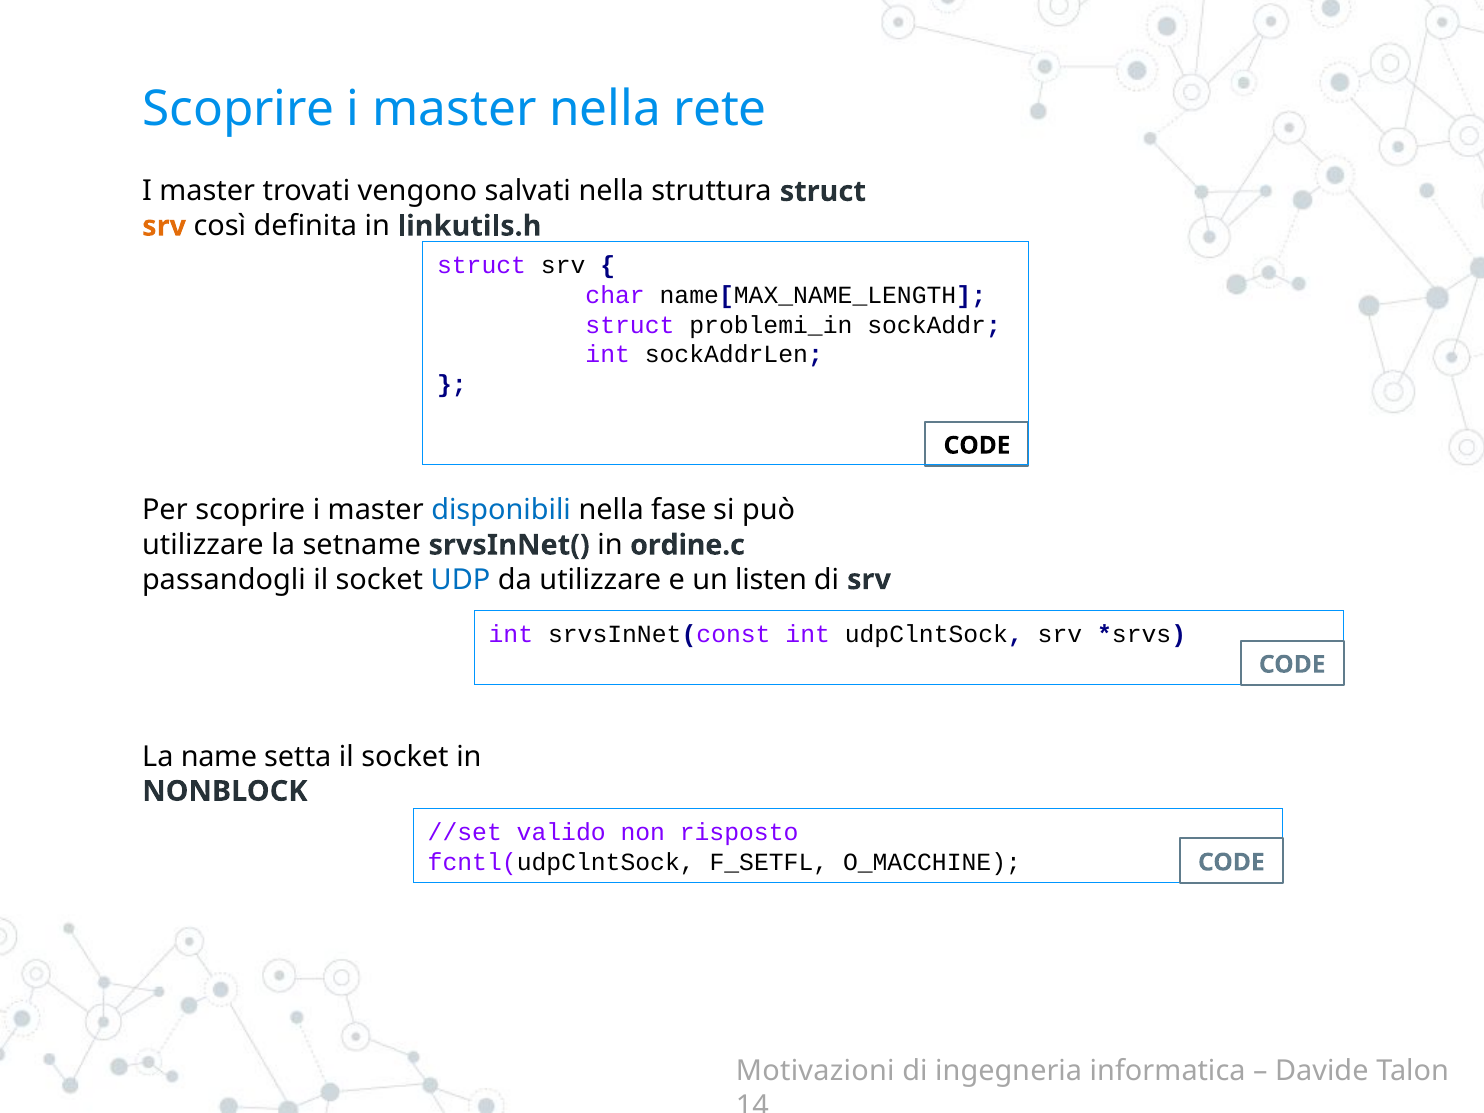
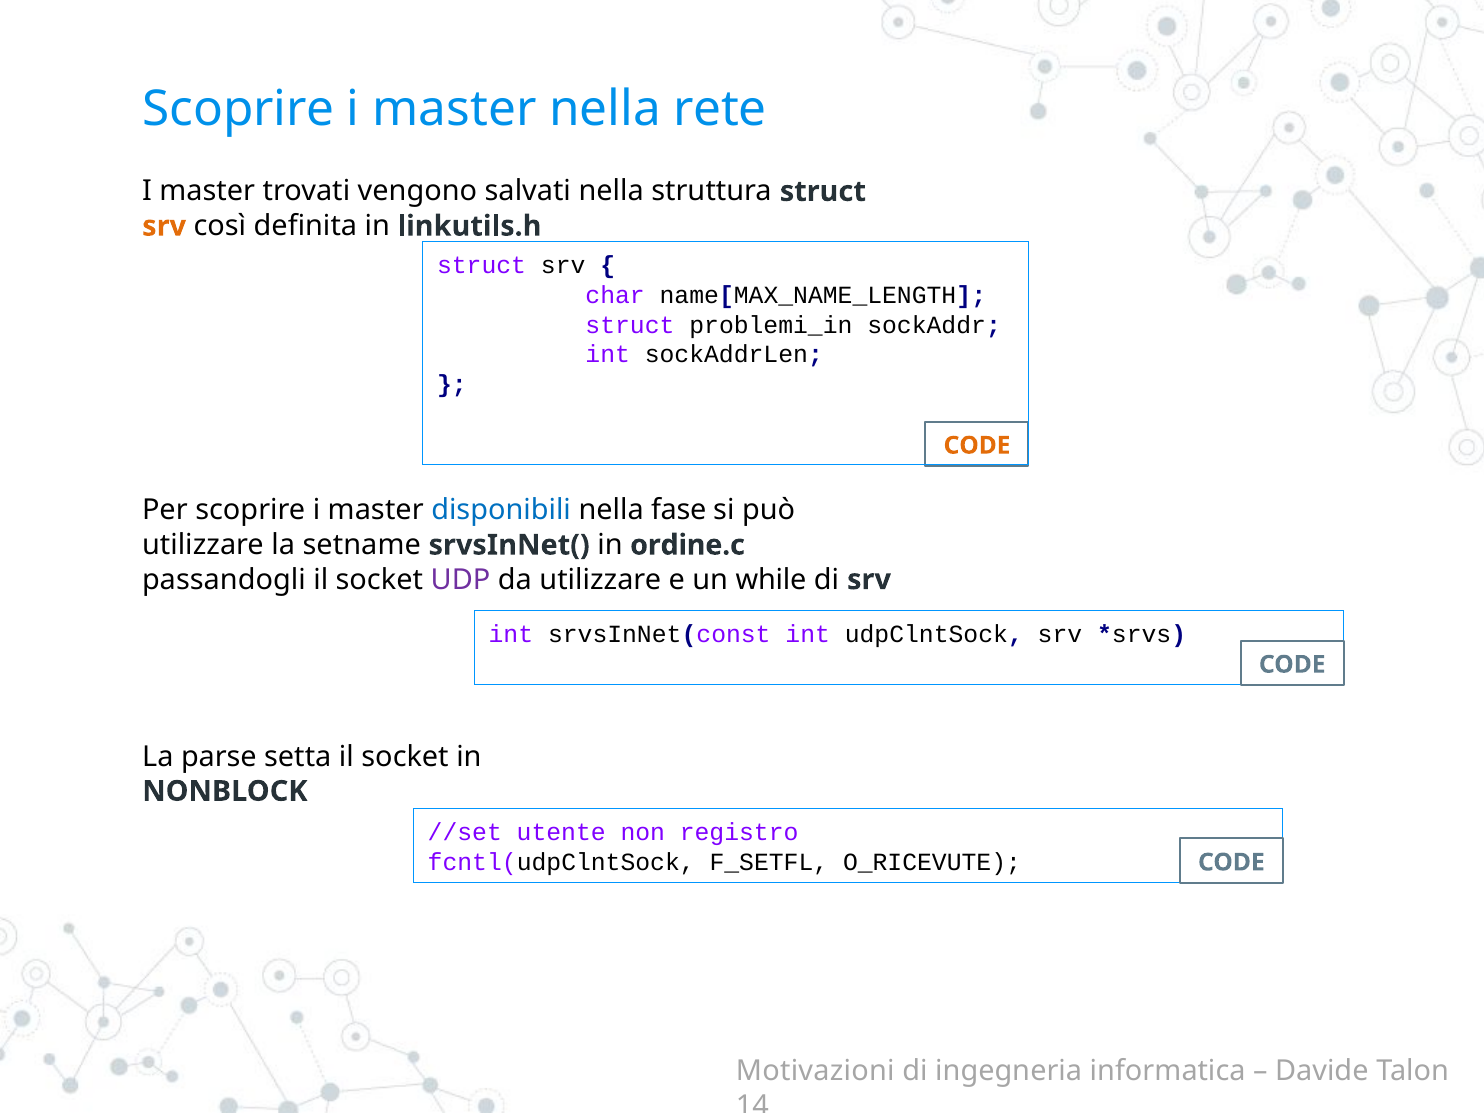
CODE at (977, 445) colour: black -> orange
UDP colour: blue -> purple
listen: listen -> while
name: name -> parse
valido: valido -> utente
risposto: risposto -> registro
O_MACCHINE: O_MACCHINE -> O_RICEVUTE
